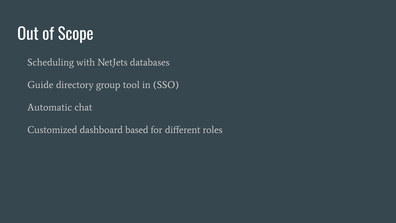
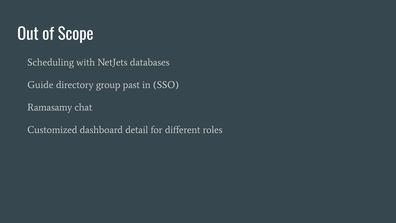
tool: tool -> past
Automatic: Automatic -> Ramasamy
based: based -> detail
